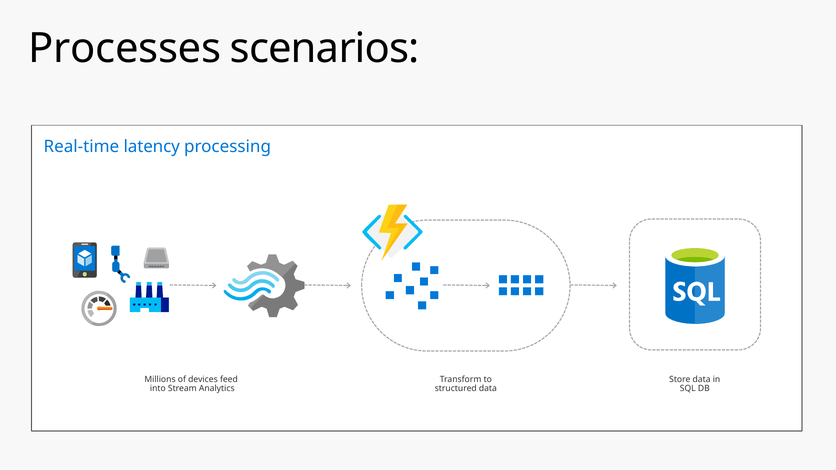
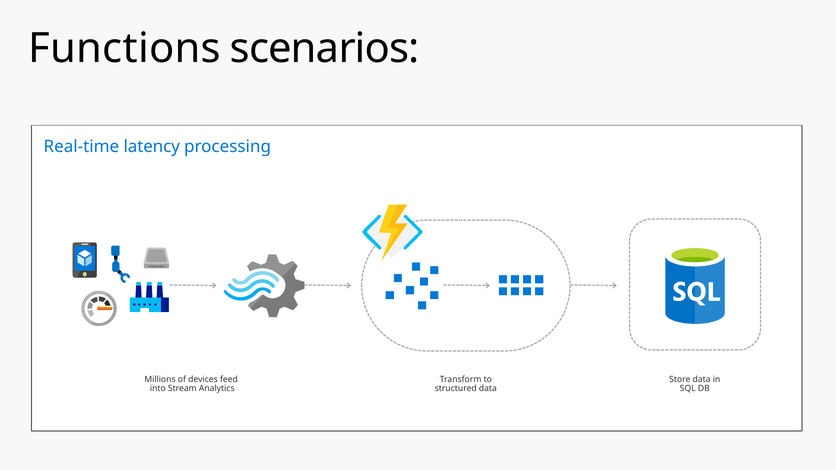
Processes: Processes -> Functions
